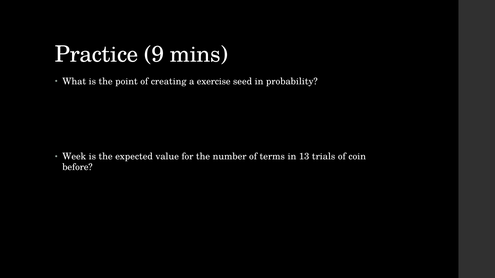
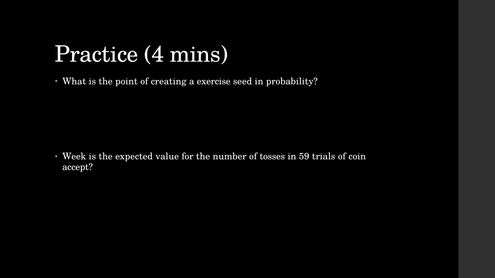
9: 9 -> 4
terms: terms -> tosses
13: 13 -> 59
before: before -> accept
